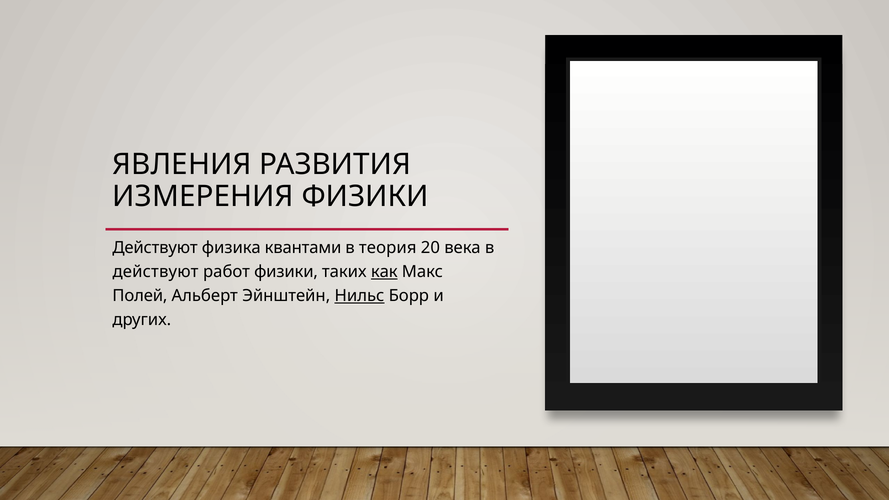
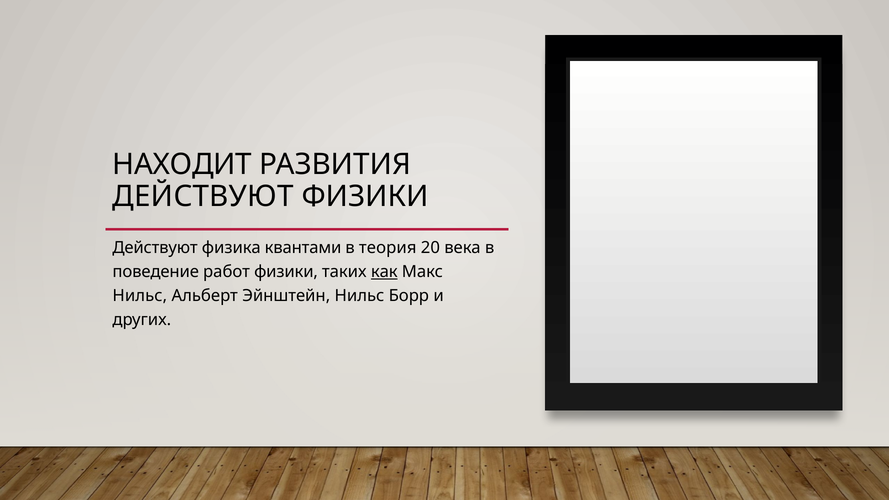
ЯВЛЕНИЯ: ЯВЛЕНИЯ -> НАХОДИТ
ИЗМЕРЕНИЯ at (203, 196): ИЗМЕРЕНИЯ -> ДЕЙСТВУЮТ
действуют at (156, 272): действуют -> поведение
Полей at (140, 296): Полей -> Нильс
Нильс at (359, 296) underline: present -> none
